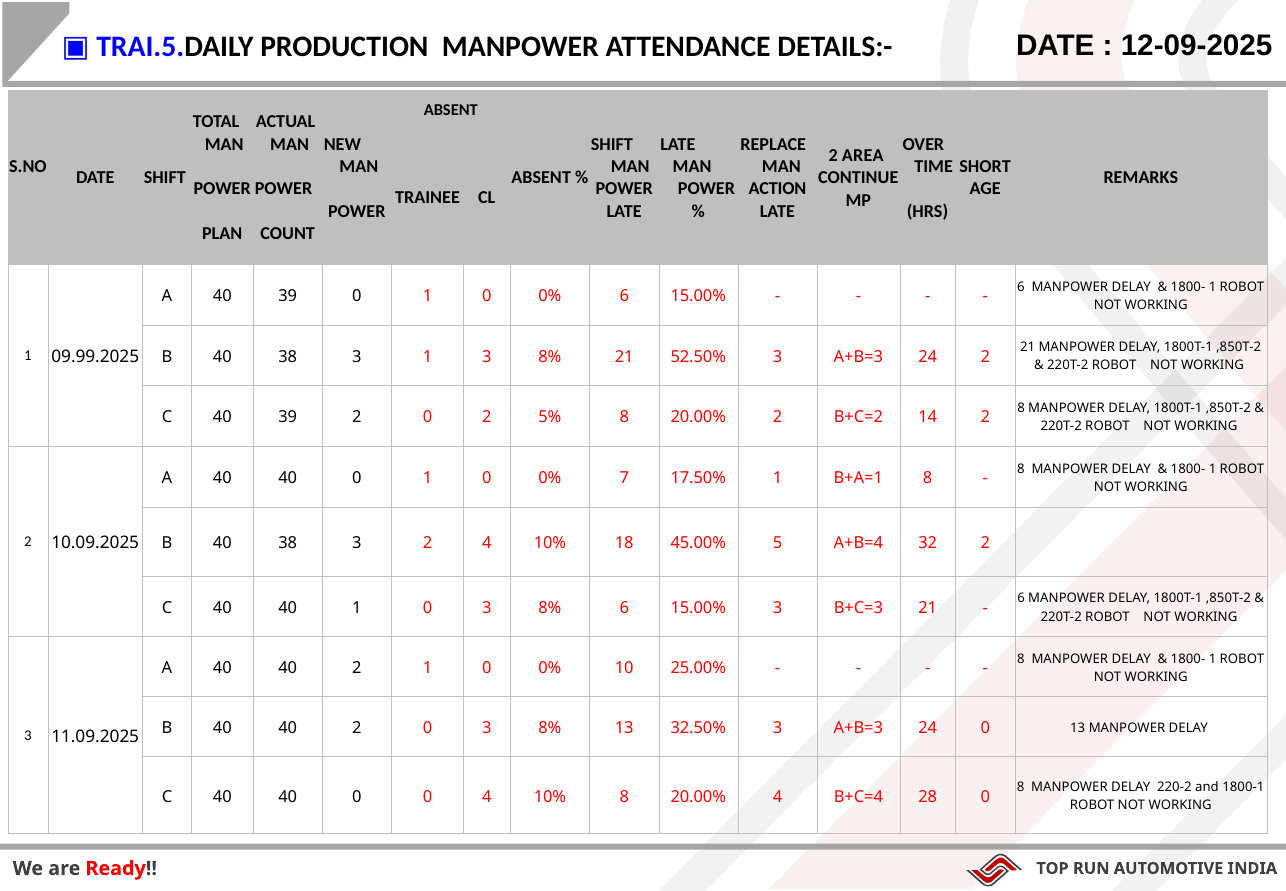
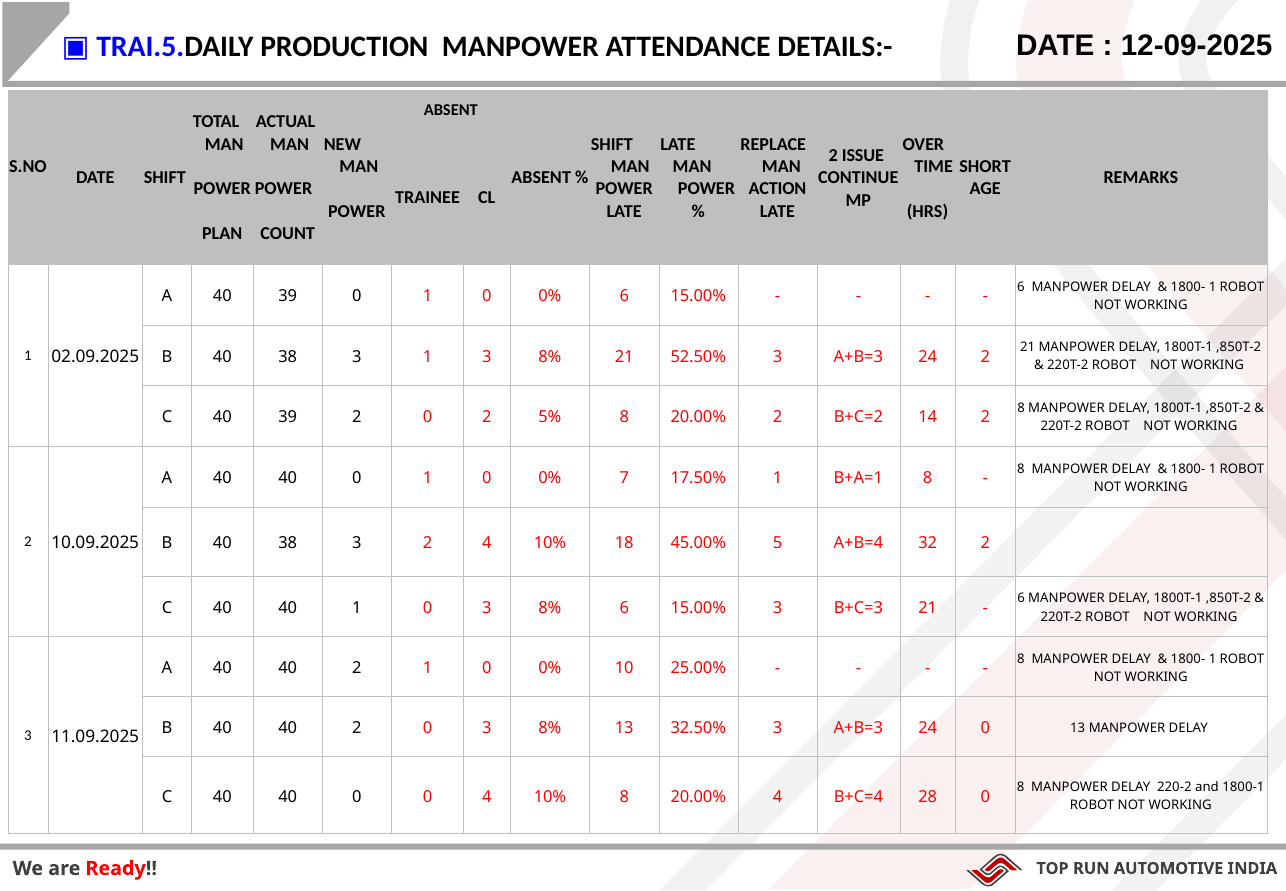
AREA: AREA -> ISSUE
09.99.2025: 09.99.2025 -> 02.09.2025
